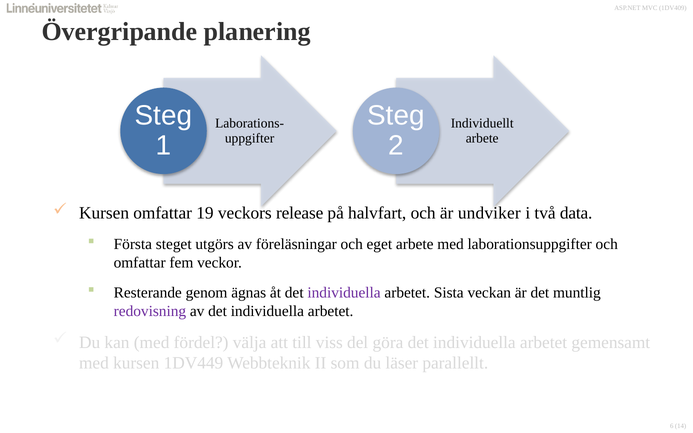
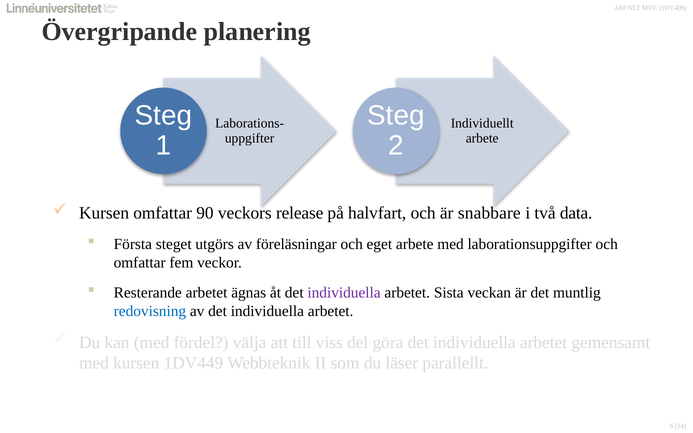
19: 19 -> 90
undviker: undviker -> snabbare
Resterande genom: genom -> arbetet
redovisning colour: purple -> blue
